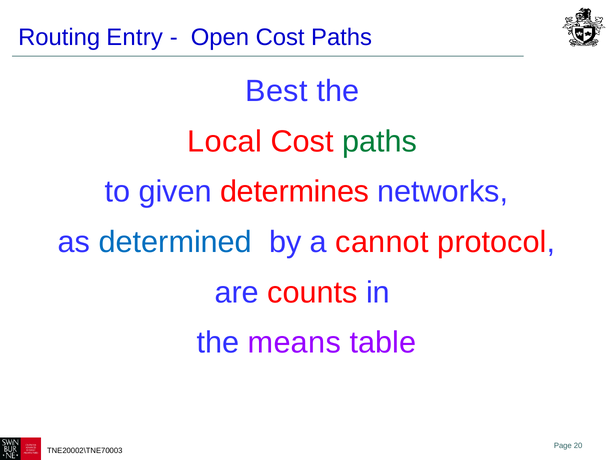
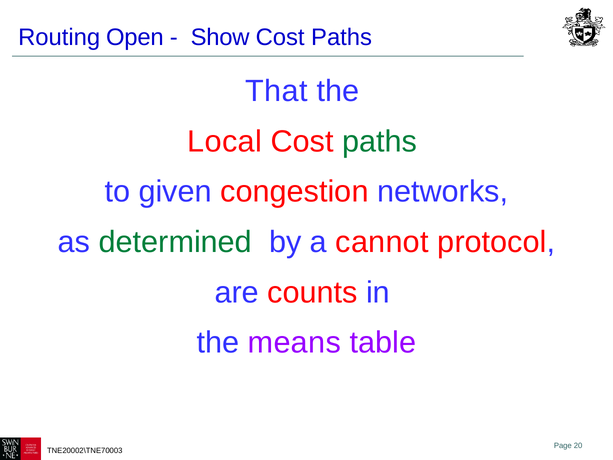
Entry: Entry -> Open
Open: Open -> Show
Best: Best -> That
determines: determines -> congestion
determined colour: blue -> green
